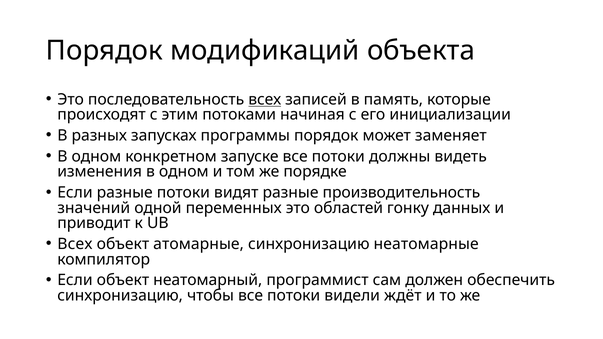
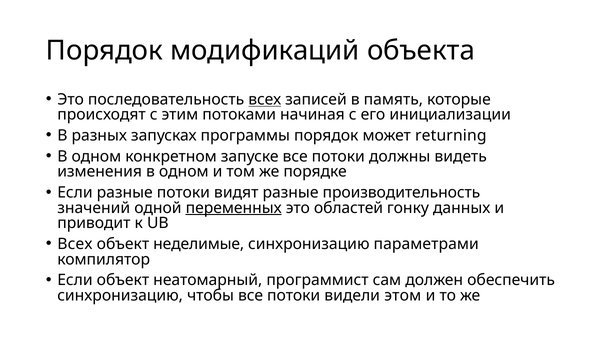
заменяет: заменяет -> returning
переменных underline: none -> present
атомарные: атомарные -> неделимые
неатомарные: неатомарные -> параметрами
ждёт: ждёт -> этом
